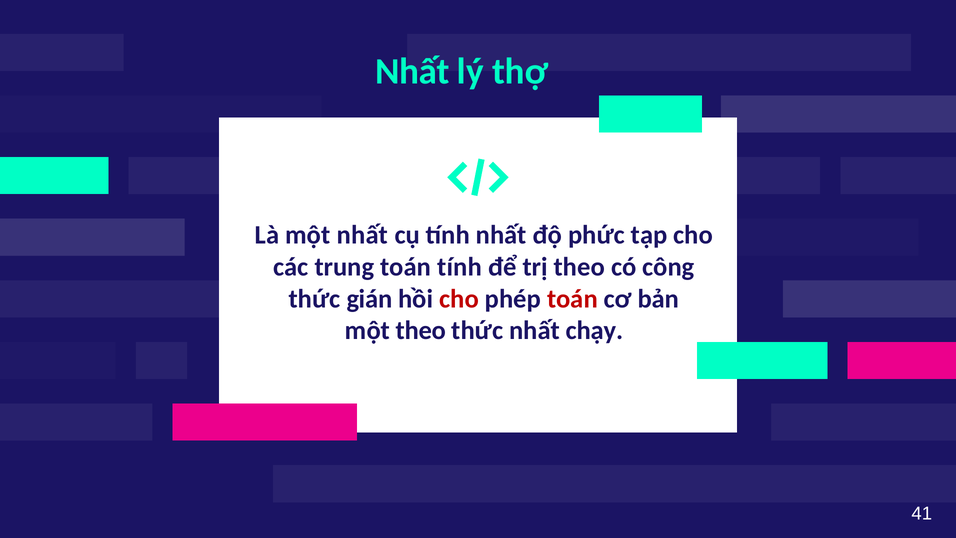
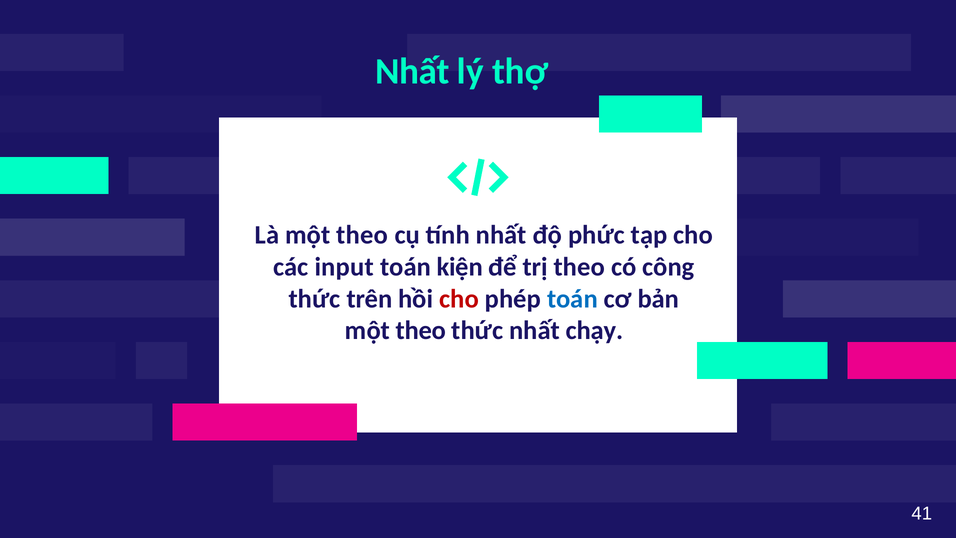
Là một nhất: nhất -> theo
trung: trung -> input
toán tính: tính -> kiện
gián: gián -> trên
toán at (572, 299) colour: red -> blue
